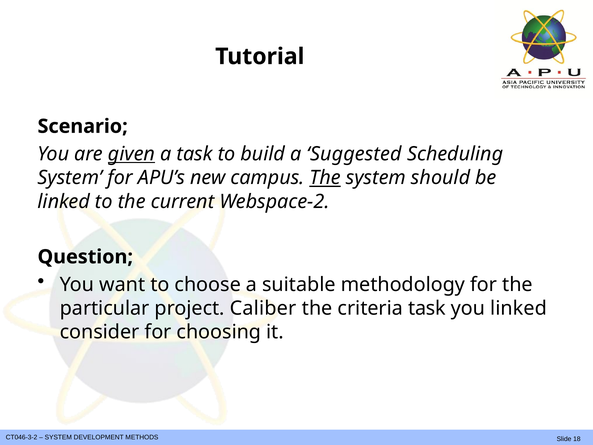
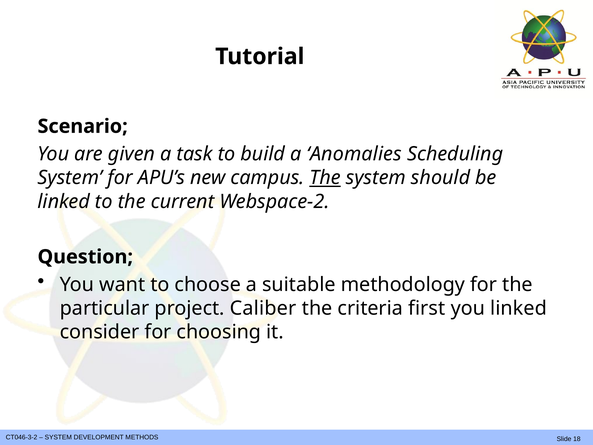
given underline: present -> none
Suggested: Suggested -> Anomalies
criteria task: task -> first
